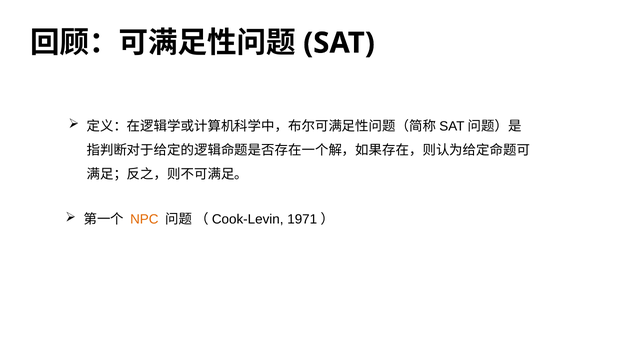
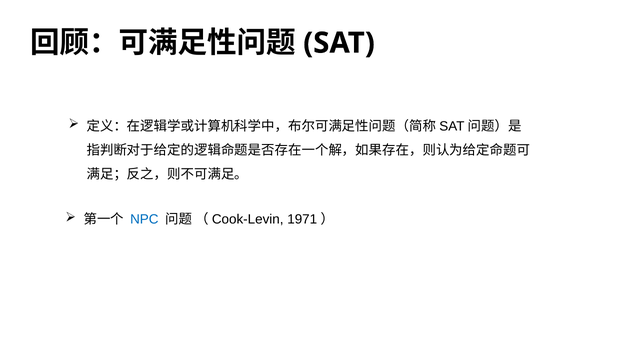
NPC colour: orange -> blue
